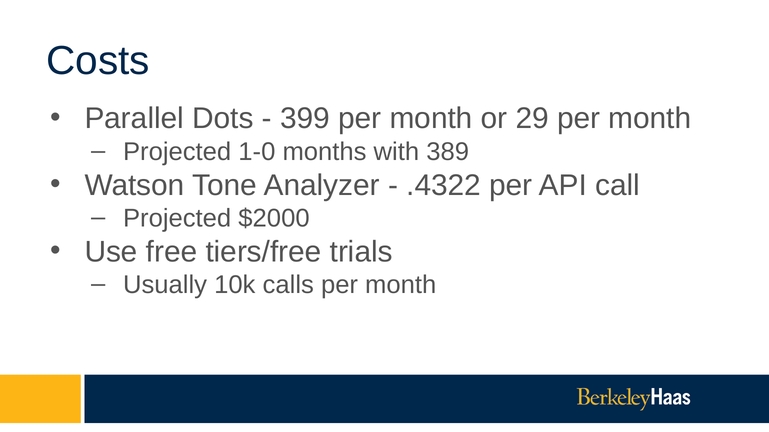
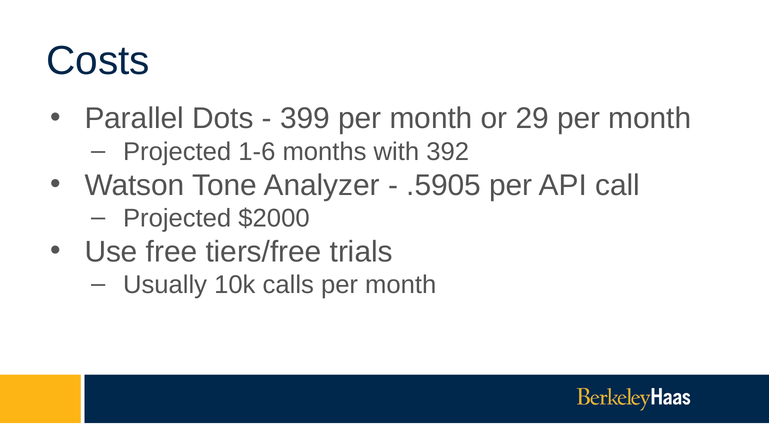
1-0: 1-0 -> 1-6
389: 389 -> 392
.4322: .4322 -> .5905
